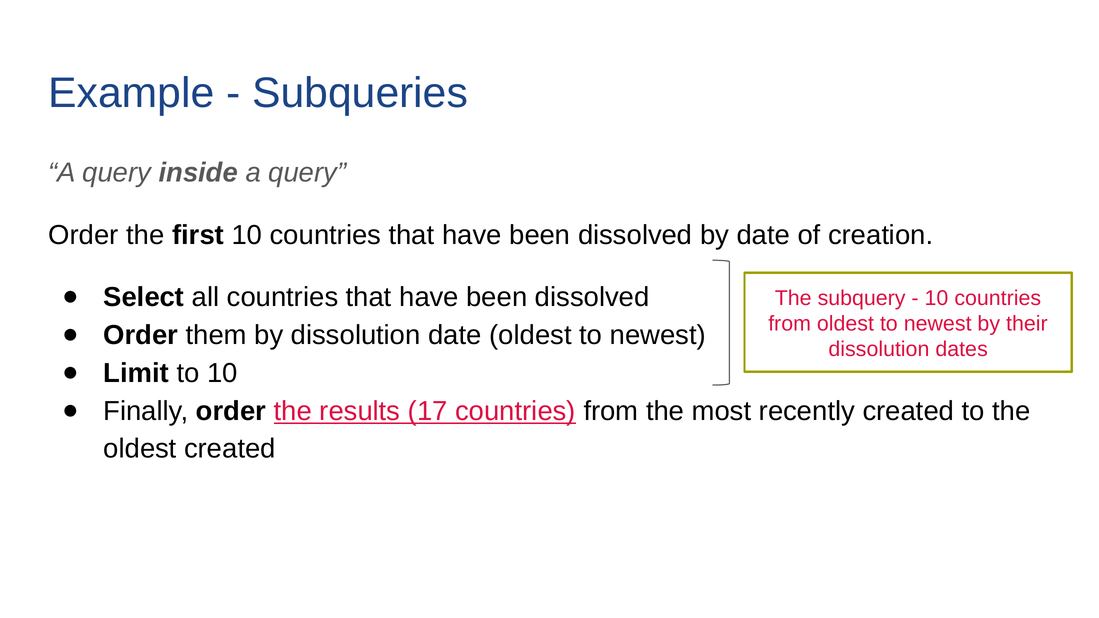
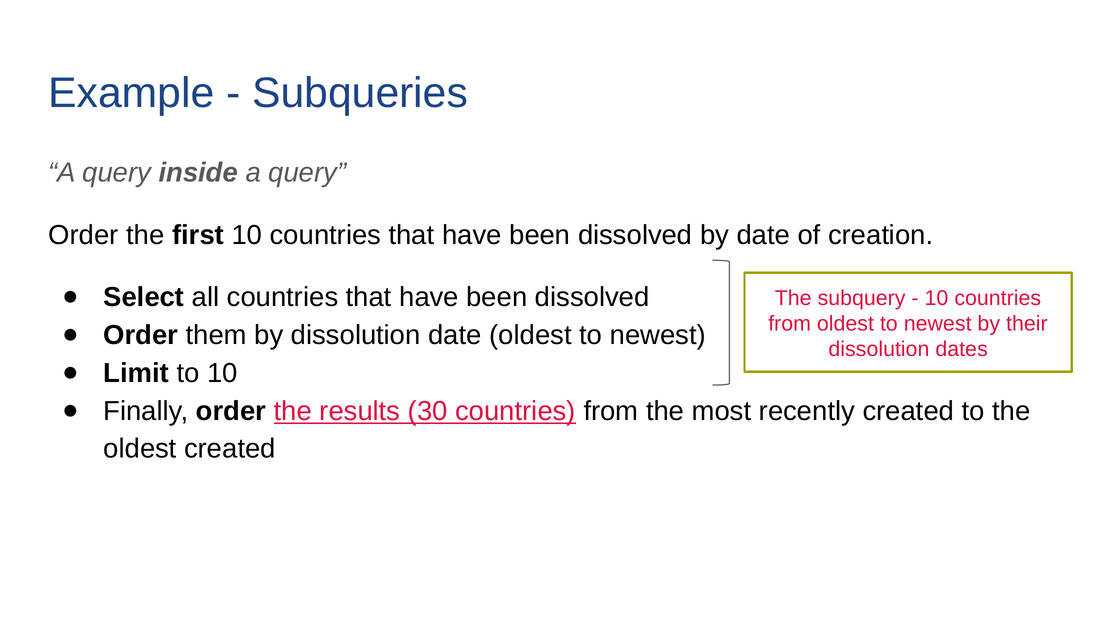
17: 17 -> 30
